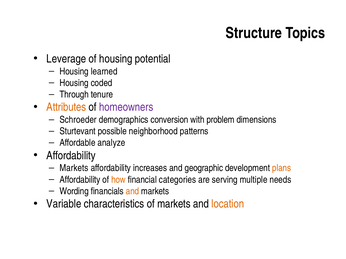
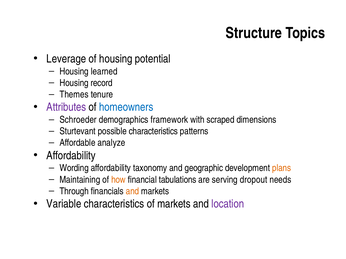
coded: coded -> record
Through: Through -> Themes
Attributes colour: orange -> purple
homeowners colour: purple -> blue
conversion: conversion -> framework
problem: problem -> scraped
possible neighborhood: neighborhood -> characteristics
Markets at (74, 168): Markets -> Wording
increases: increases -> taxonomy
Affordability at (80, 180): Affordability -> Maintaining
categories: categories -> tabulations
multiple: multiple -> dropout
Wording: Wording -> Through
location colour: orange -> purple
